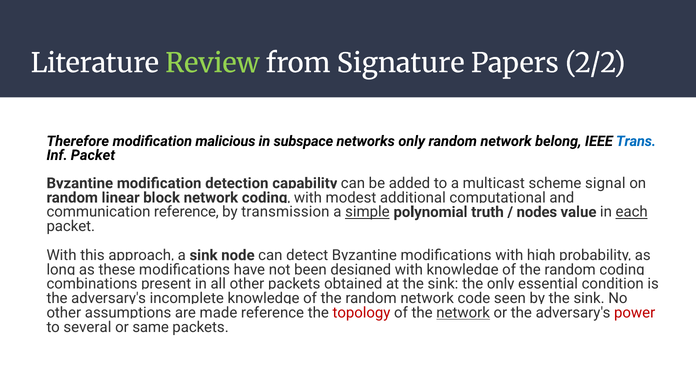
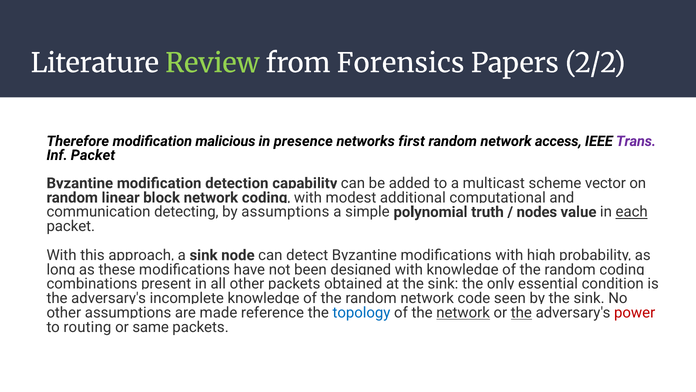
Signature: Signature -> Forensics
subspace: subspace -> presence
networks only: only -> first
belong: belong -> access
Trans colour: blue -> purple
signal: signal -> vector
reference at (186, 212): reference -> detecting
by transmission: transmission -> assumptions
simple underline: present -> none
topology colour: red -> blue
the at (521, 312) underline: none -> present
several: several -> routing
